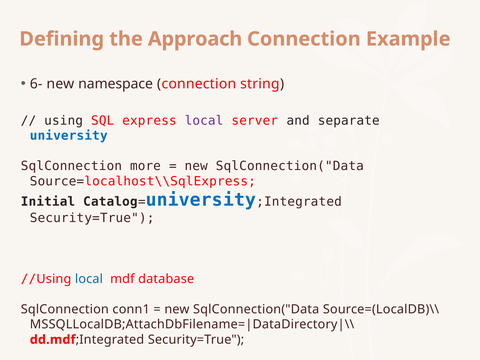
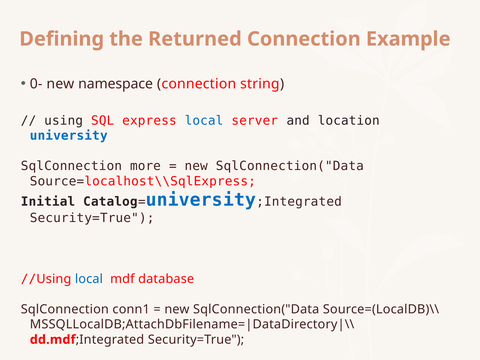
Approach: Approach -> Returned
6-: 6- -> 0-
local at (204, 120) colour: purple -> blue
separate: separate -> location
